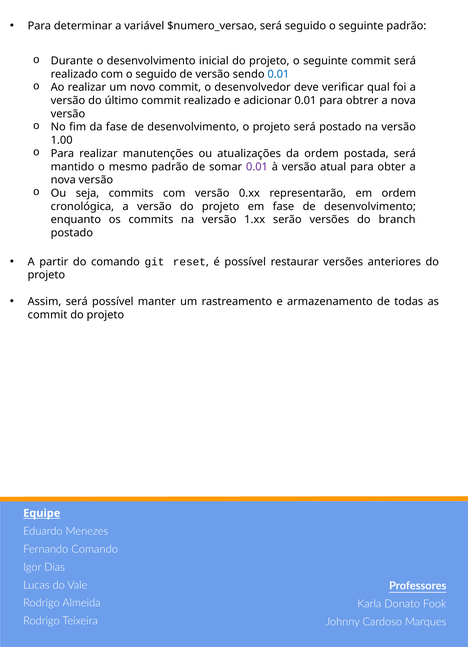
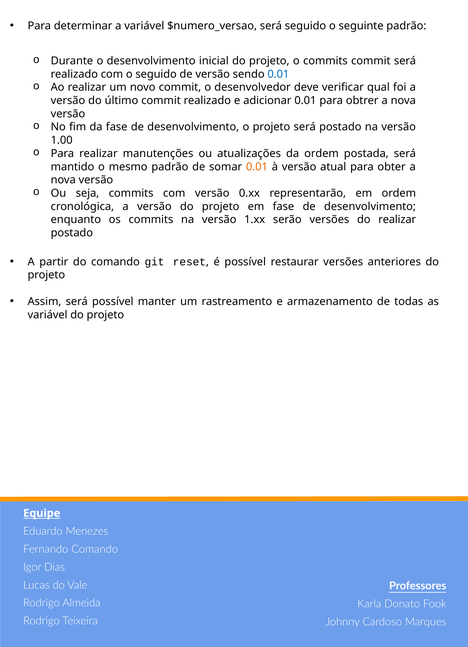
projeto o seguinte: seguinte -> commits
0.01 at (257, 167) colour: purple -> orange
do branch: branch -> realizar
commit at (48, 314): commit -> variável
